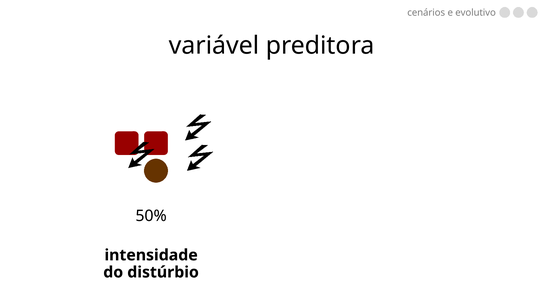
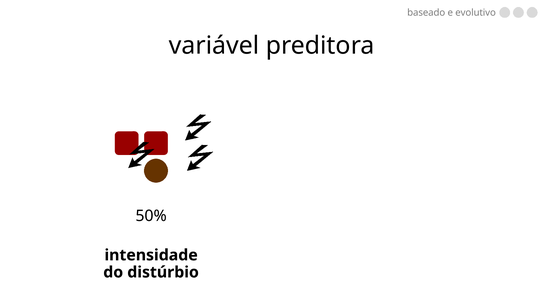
cenários: cenários -> baseado
